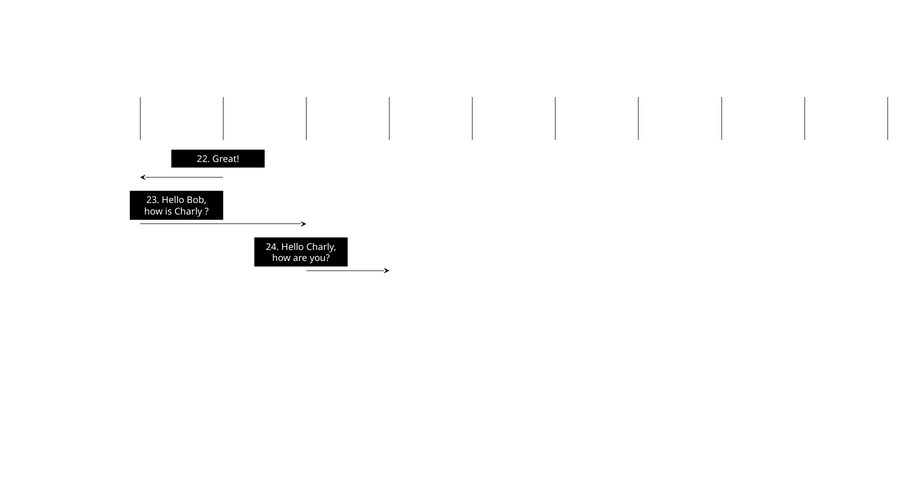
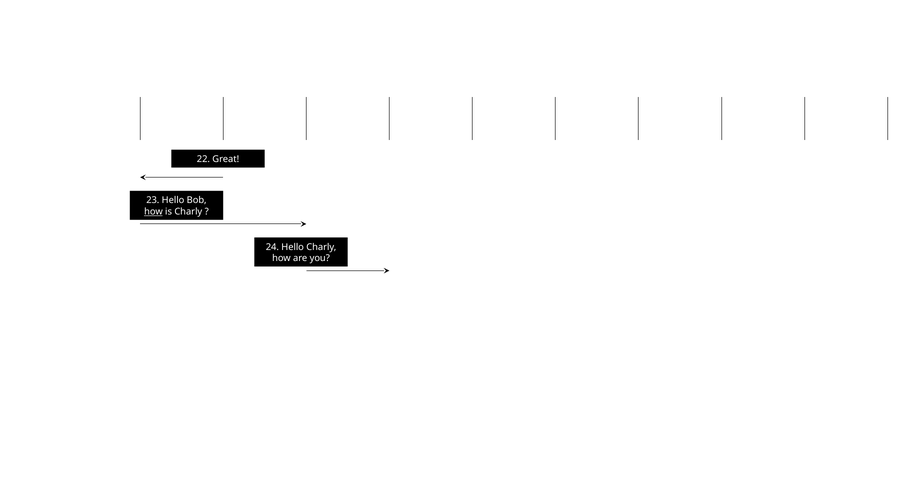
how at (154, 212) underline: none -> present
